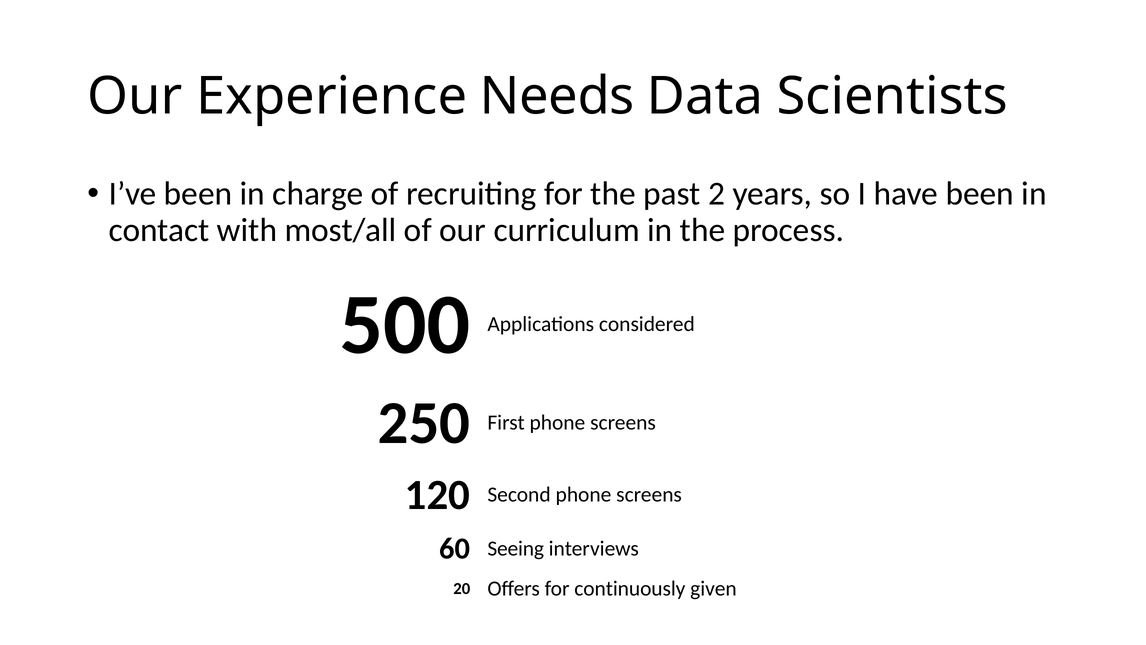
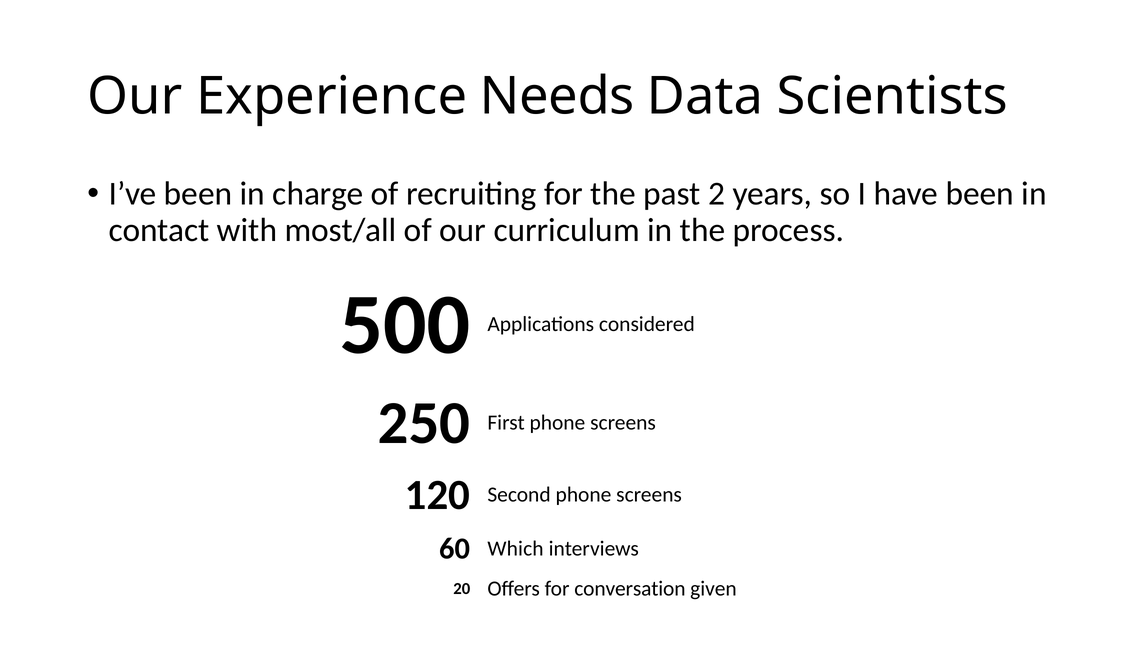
Seeing: Seeing -> Which
continuously: continuously -> conversation
